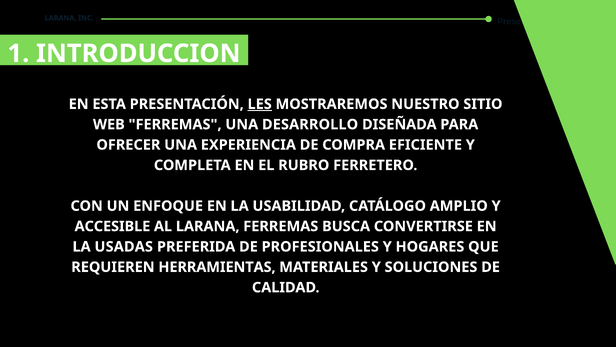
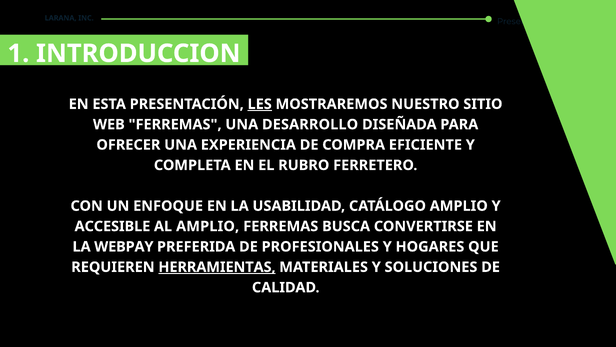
AL LARANA: LARANA -> AMPLIO
USADAS: USADAS -> WEBPAY
HERRAMIENTAS underline: none -> present
